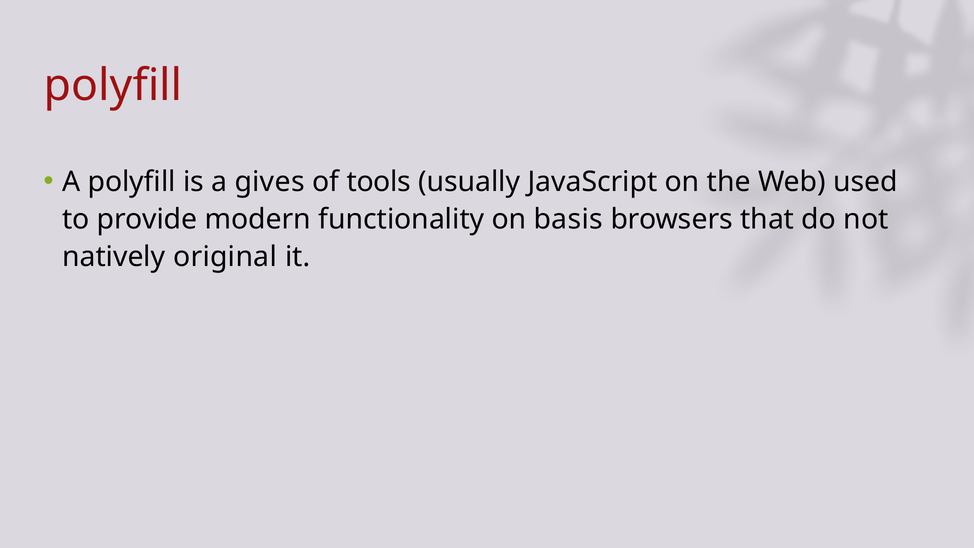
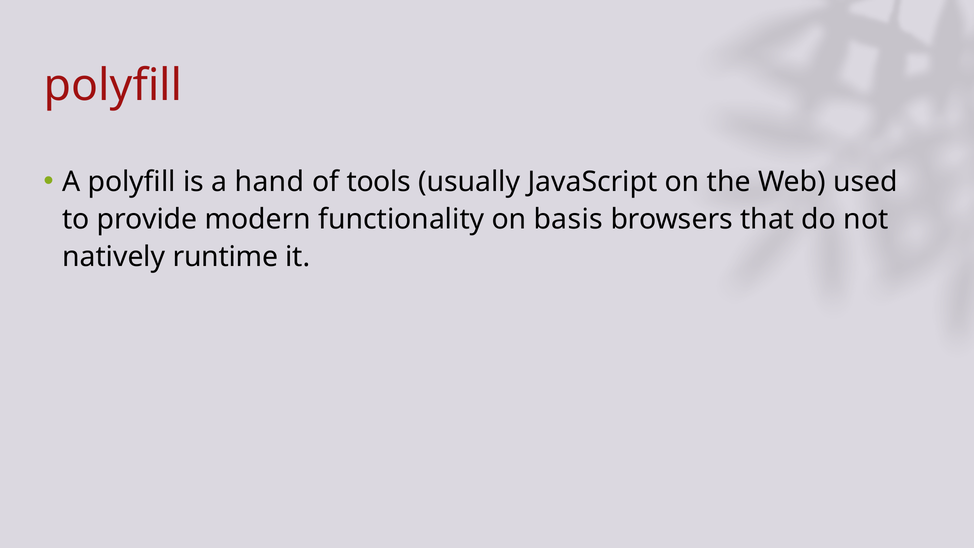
gives: gives -> hand
original: original -> runtime
